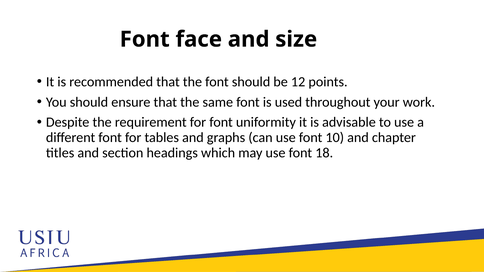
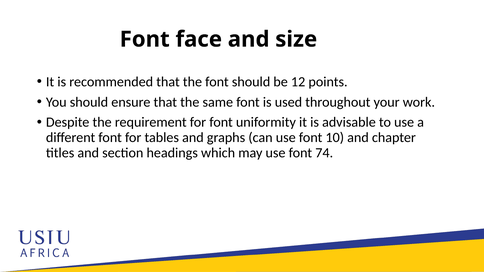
18: 18 -> 74
